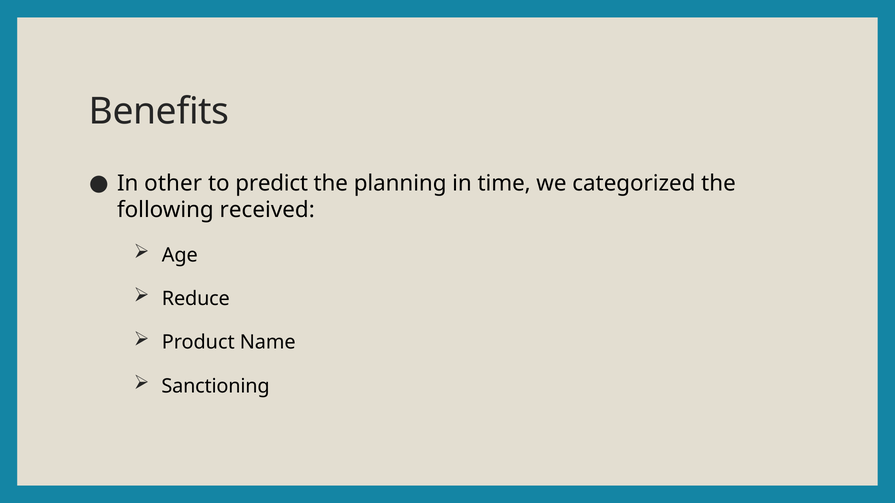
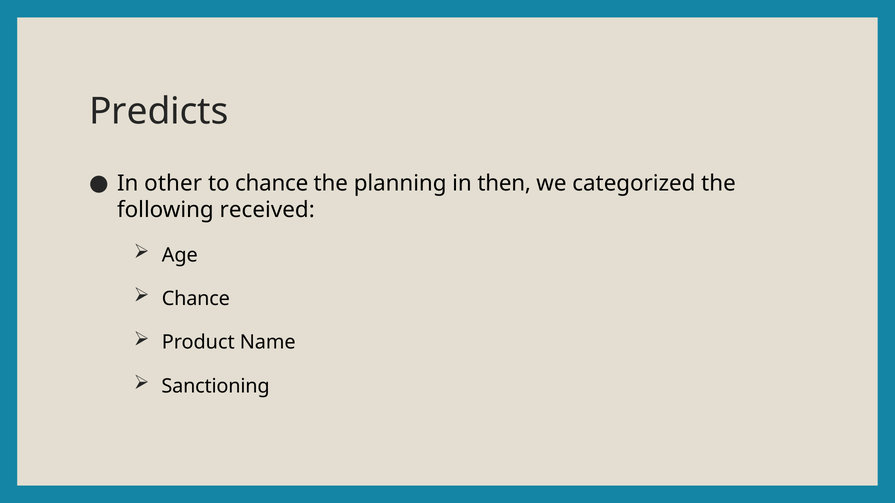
Benefits: Benefits -> Predicts
to predict: predict -> chance
time: time -> then
Reduce at (196, 299): Reduce -> Chance
